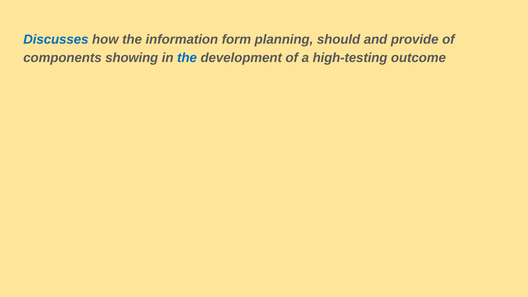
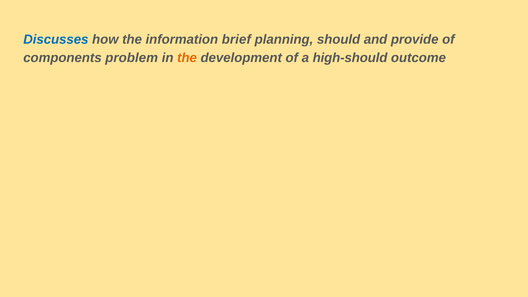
form: form -> brief
showing: showing -> problem
the at (187, 58) colour: blue -> orange
high-testing: high-testing -> high-should
